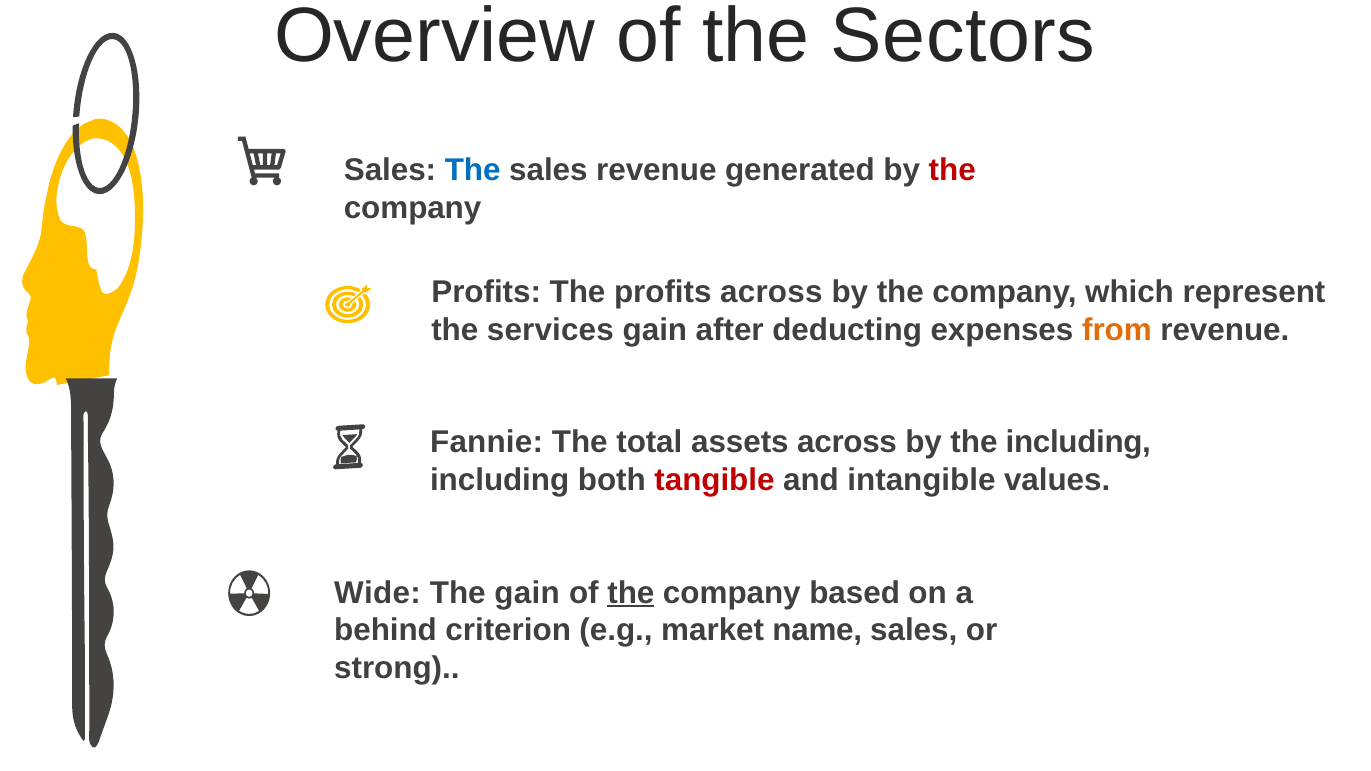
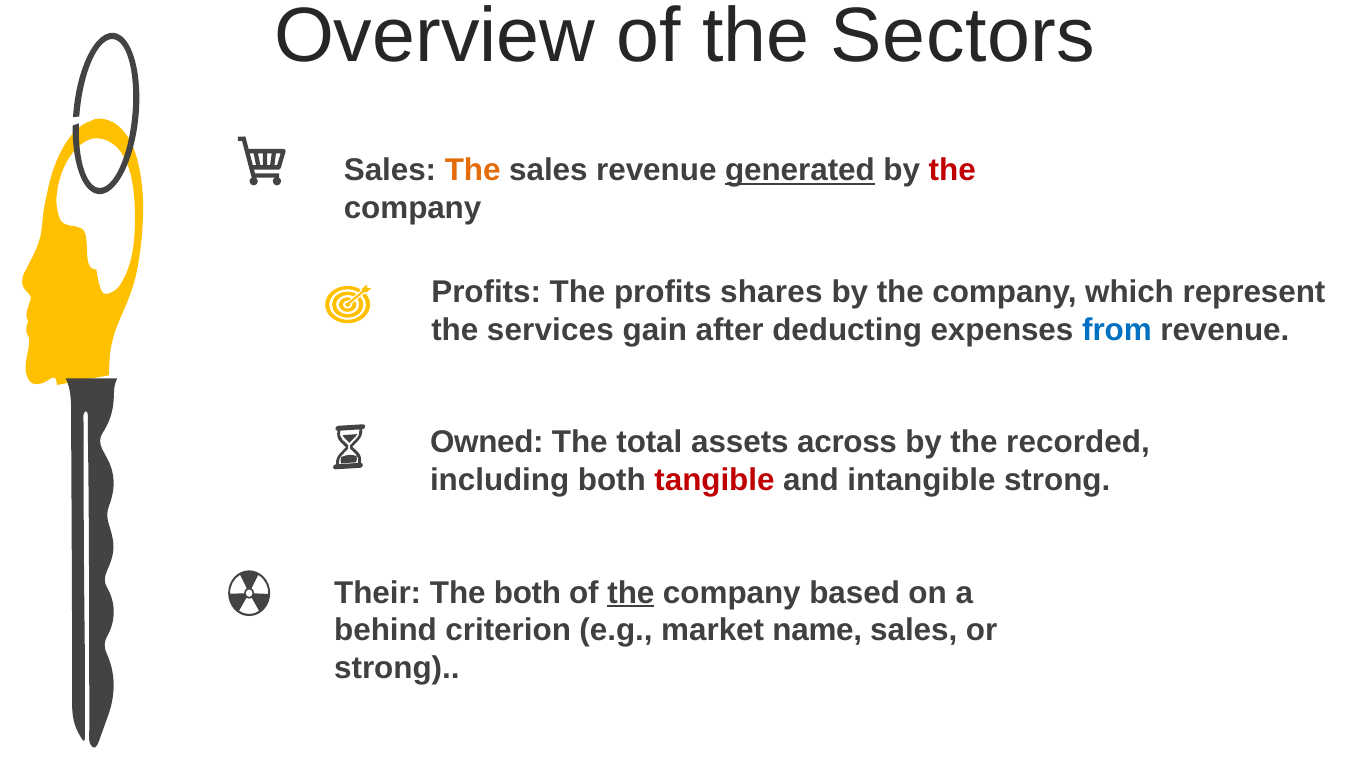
The at (473, 170) colour: blue -> orange
generated underline: none -> present
profits across: across -> shares
from colour: orange -> blue
Fannie: Fannie -> Owned
the including: including -> recorded
intangible values: values -> strong
Wide: Wide -> Their
The gain: gain -> both
